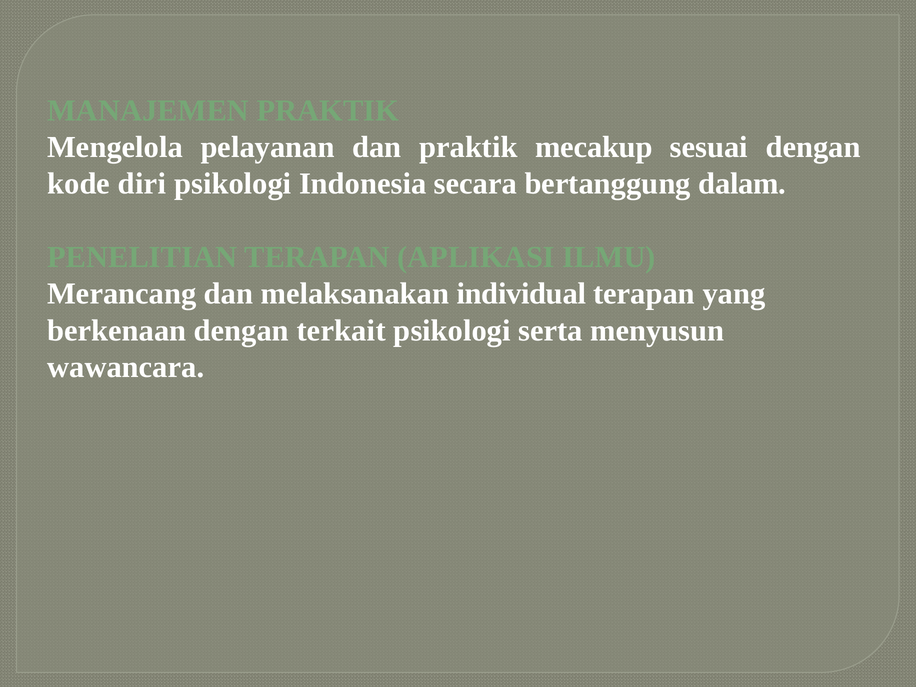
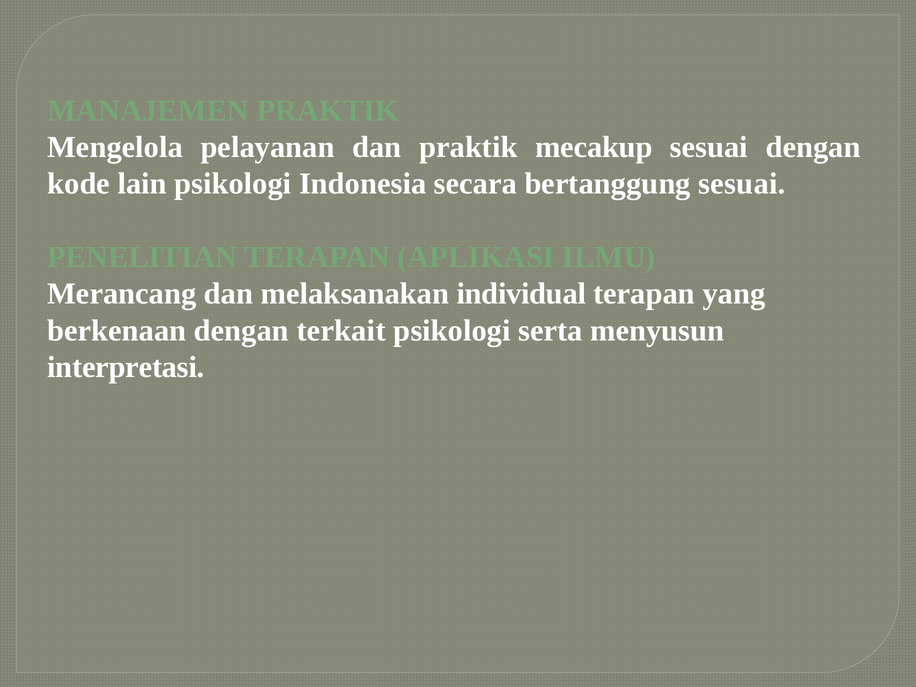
diri: diri -> lain
bertanggung dalam: dalam -> sesuai
wawancara: wawancara -> interpretasi
